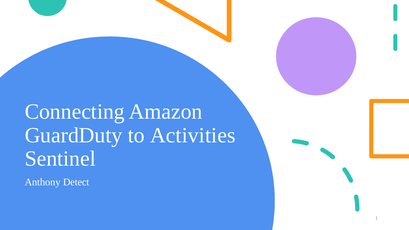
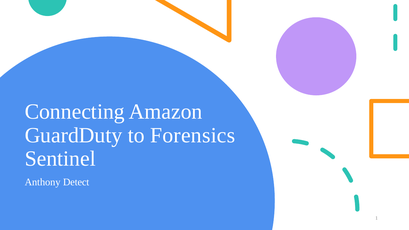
Activities: Activities -> Forensics
